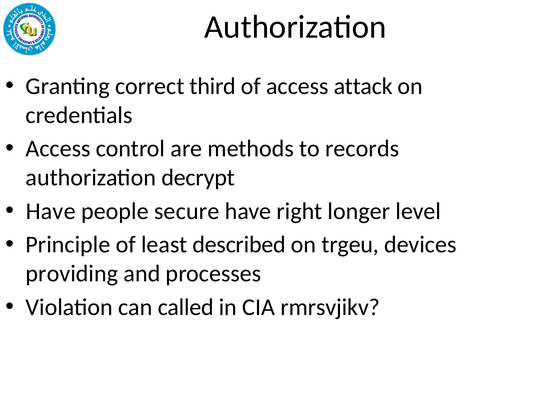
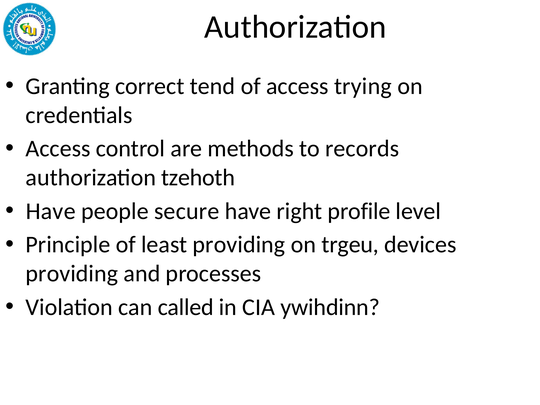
third: third -> tend
attack: attack -> trying
decrypt: decrypt -> tzehoth
longer: longer -> profile
least described: described -> providing
rmrsvjikv: rmrsvjikv -> ywihdinn
